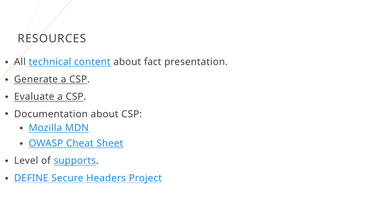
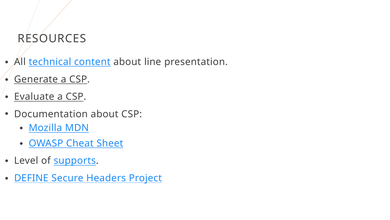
fact: fact -> line
